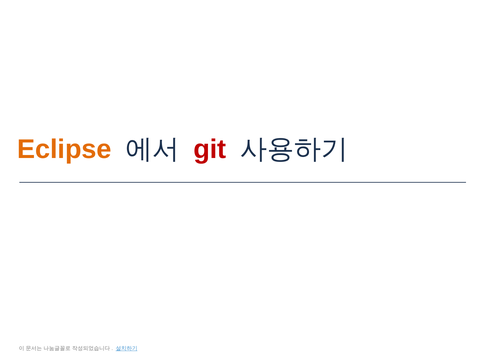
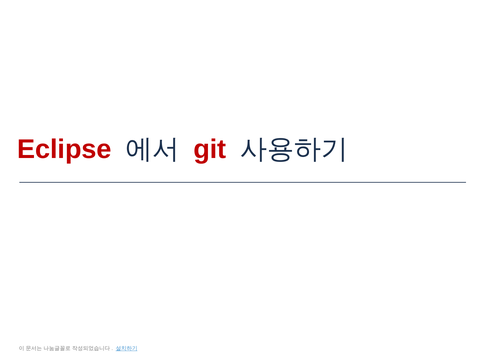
Eclipse colour: orange -> red
